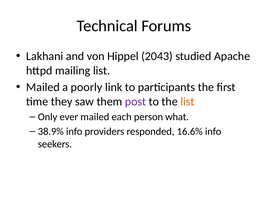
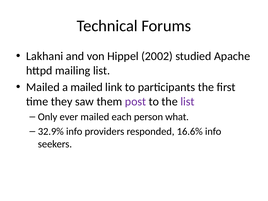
2043: 2043 -> 2002
a poorly: poorly -> mailed
list at (187, 102) colour: orange -> purple
38.9%: 38.9% -> 32.9%
